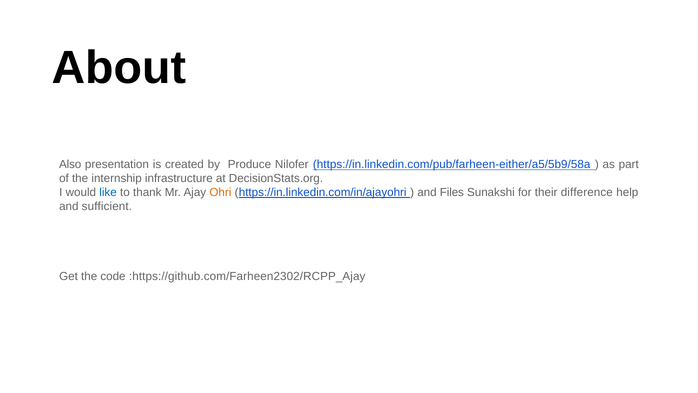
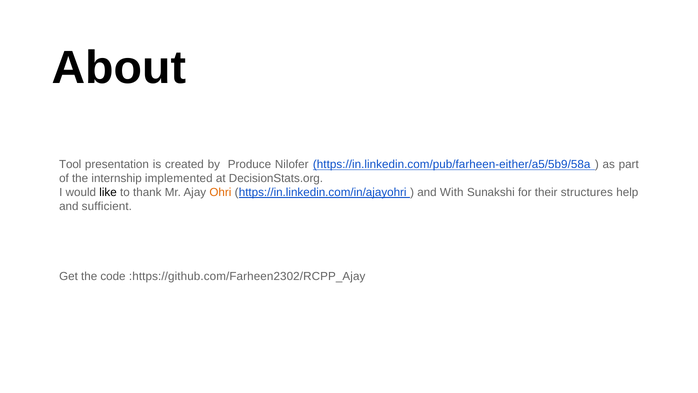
Also: Also -> Tool
infrastructure: infrastructure -> implemented
like colour: blue -> black
Files: Files -> With
difference: difference -> structures
